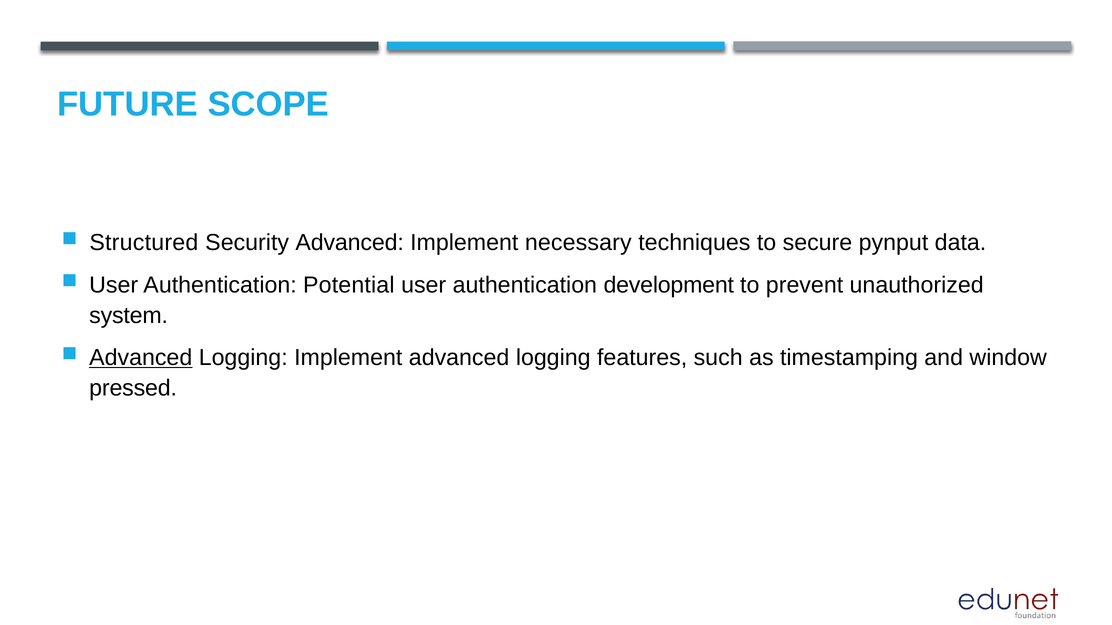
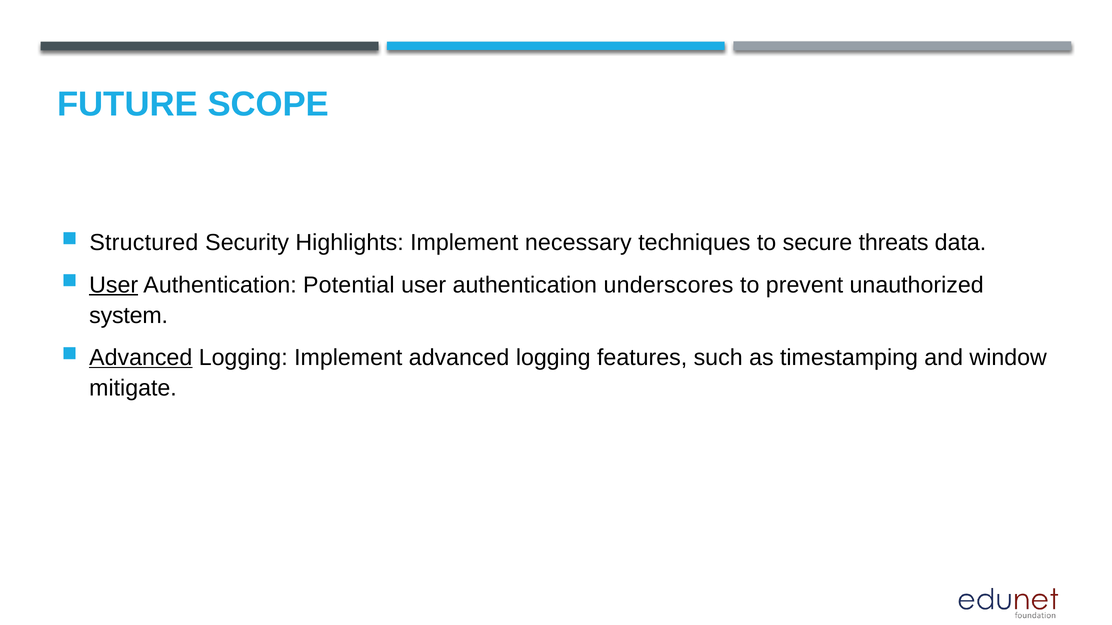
Security Advanced: Advanced -> Highlights
pynput: pynput -> threats
User at (114, 285) underline: none -> present
development: development -> underscores
pressed: pressed -> mitigate
